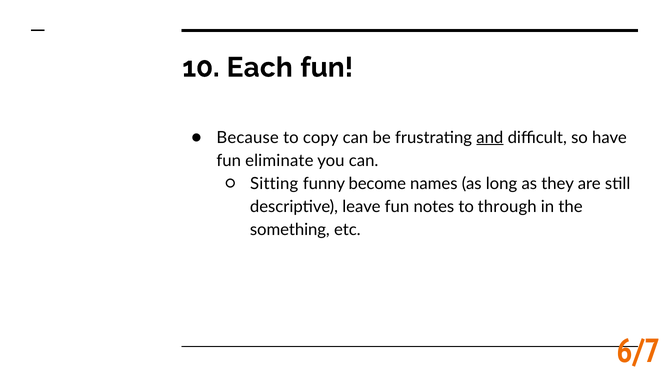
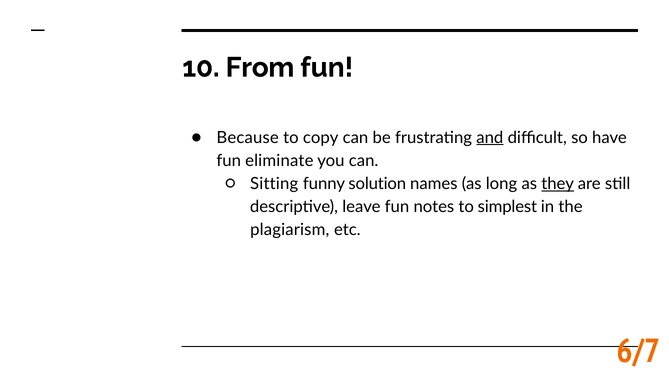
Each: Each -> From
become: become -> solution
they underline: none -> present
through: through -> simplest
something: something -> plagiarism
